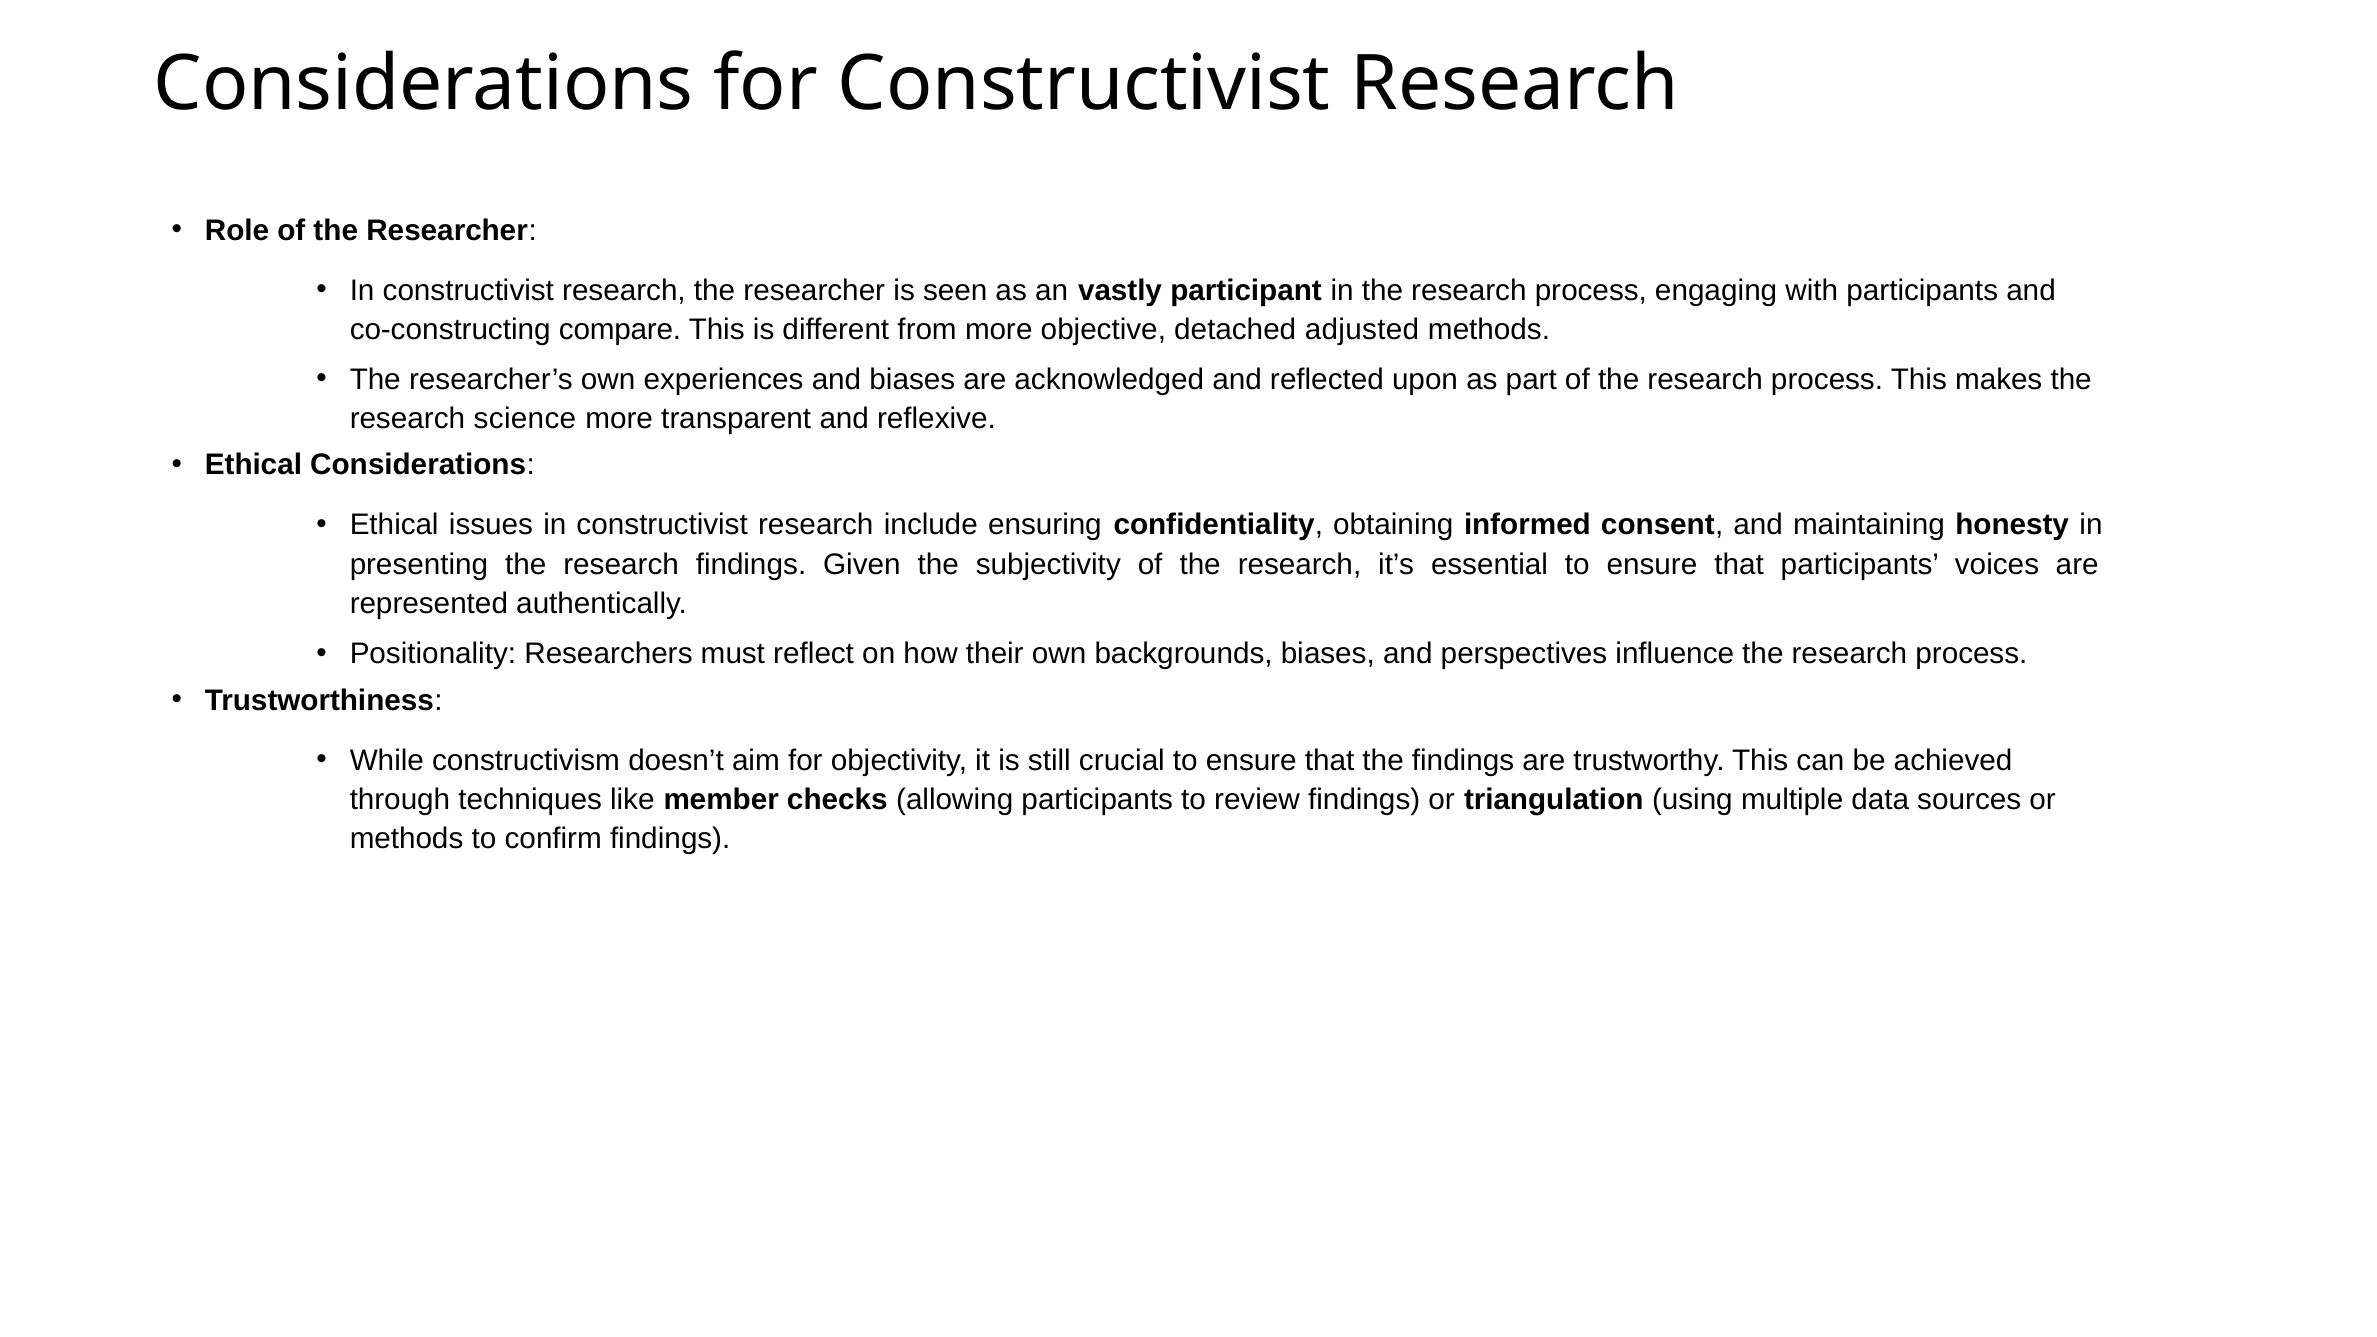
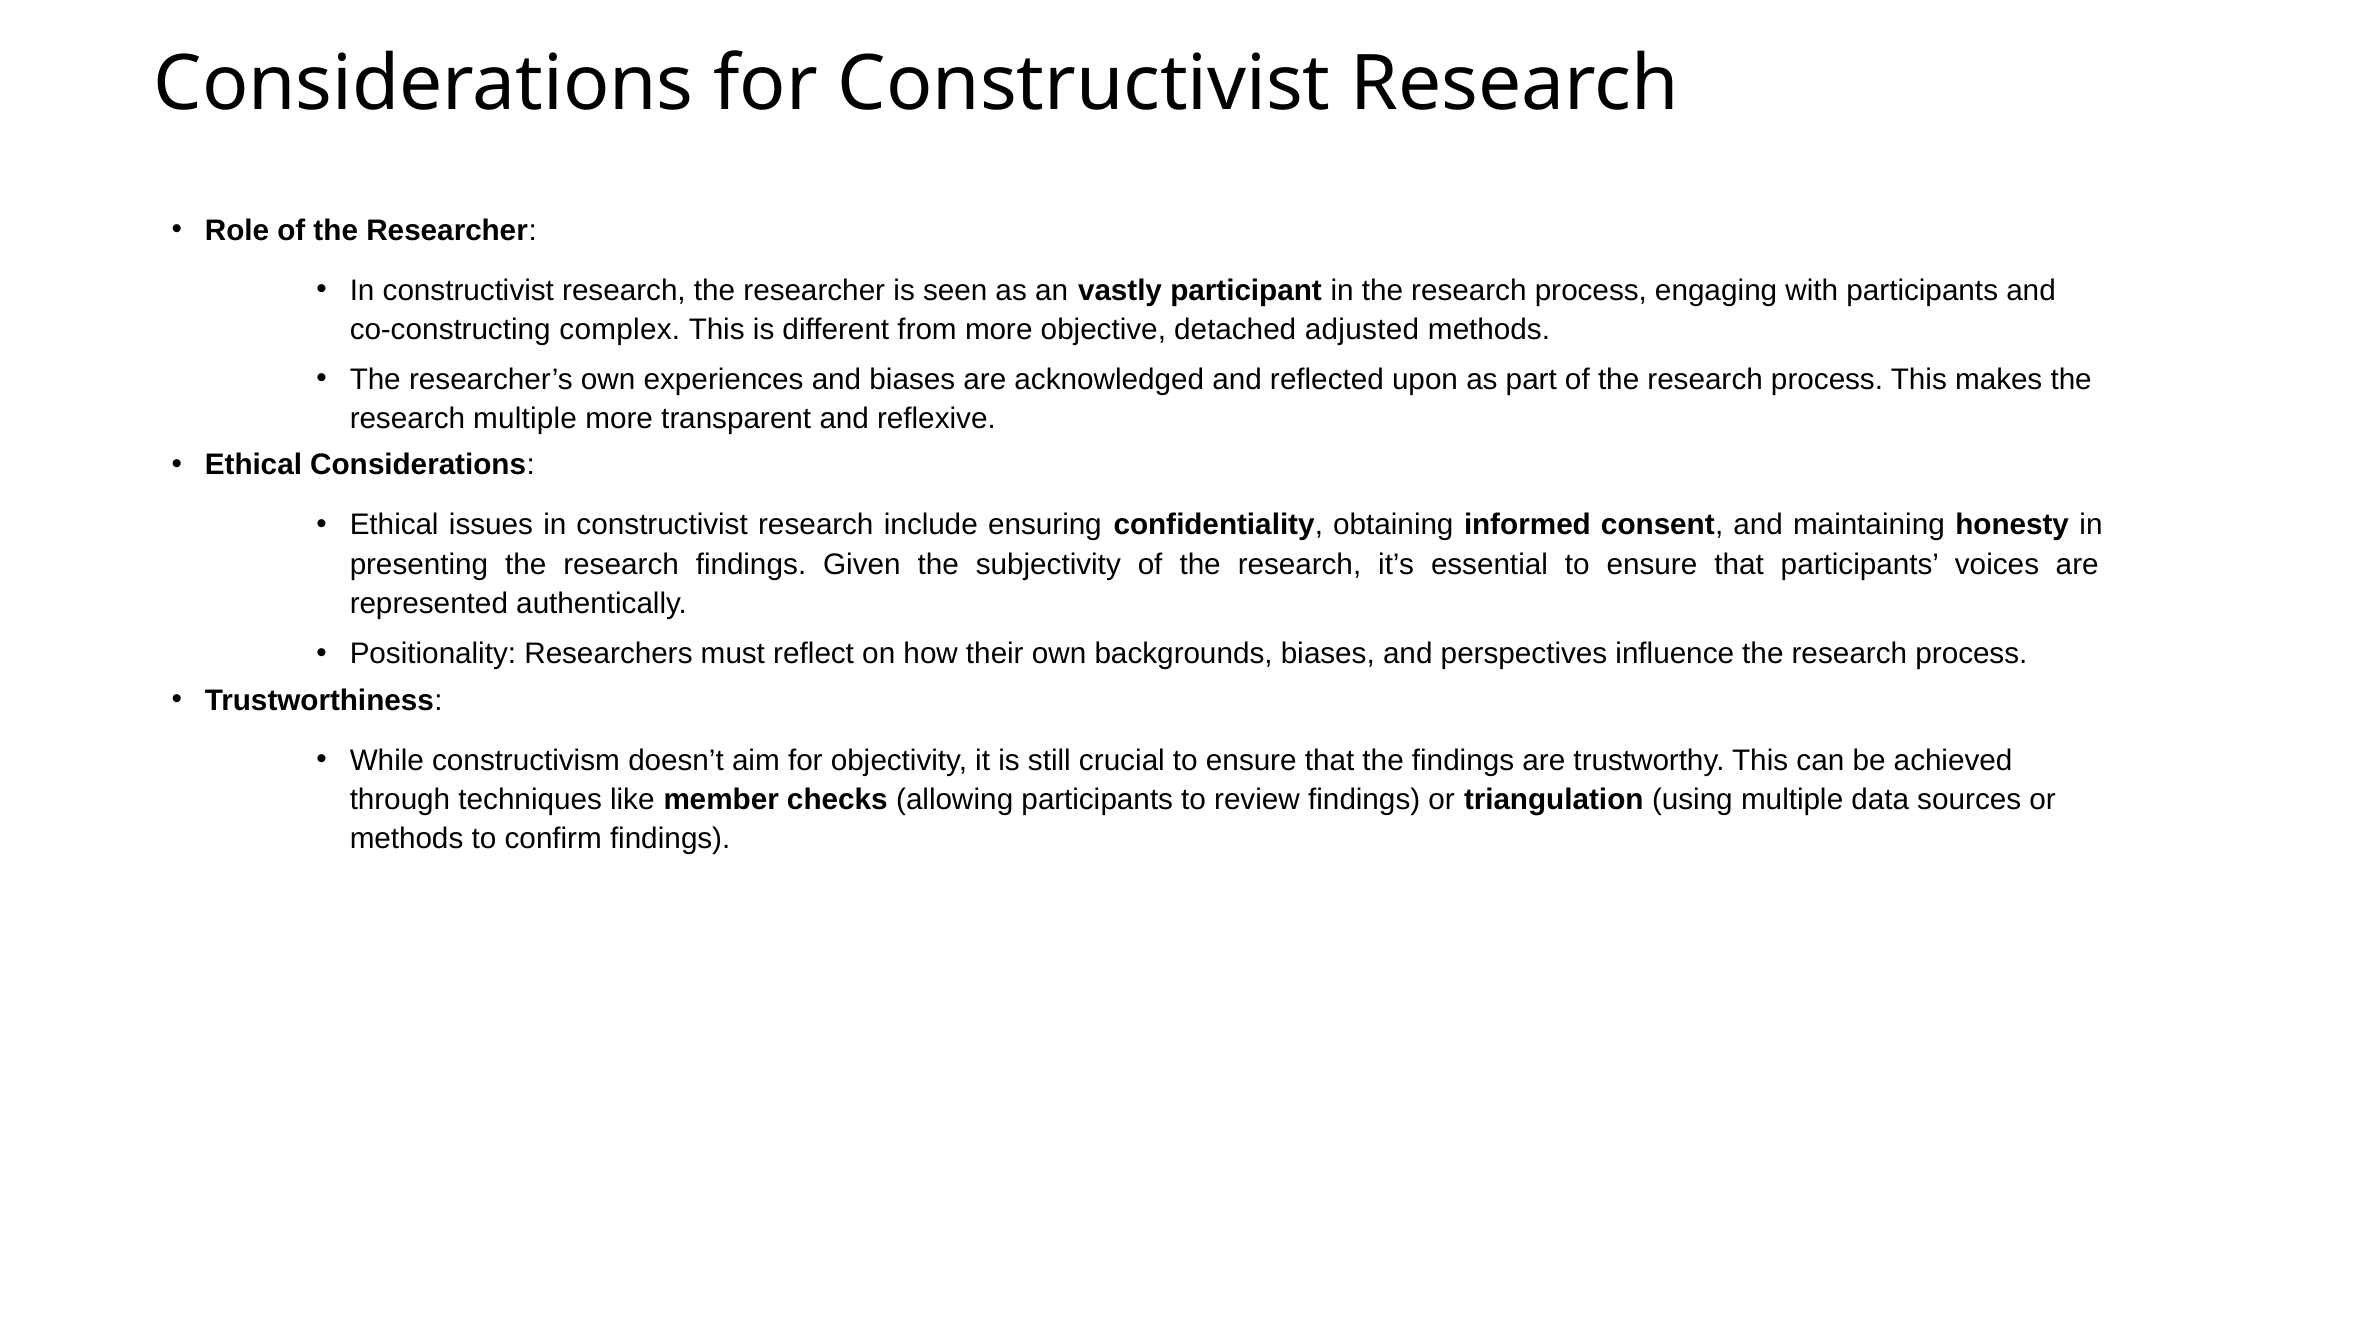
compare: compare -> complex
research science: science -> multiple
